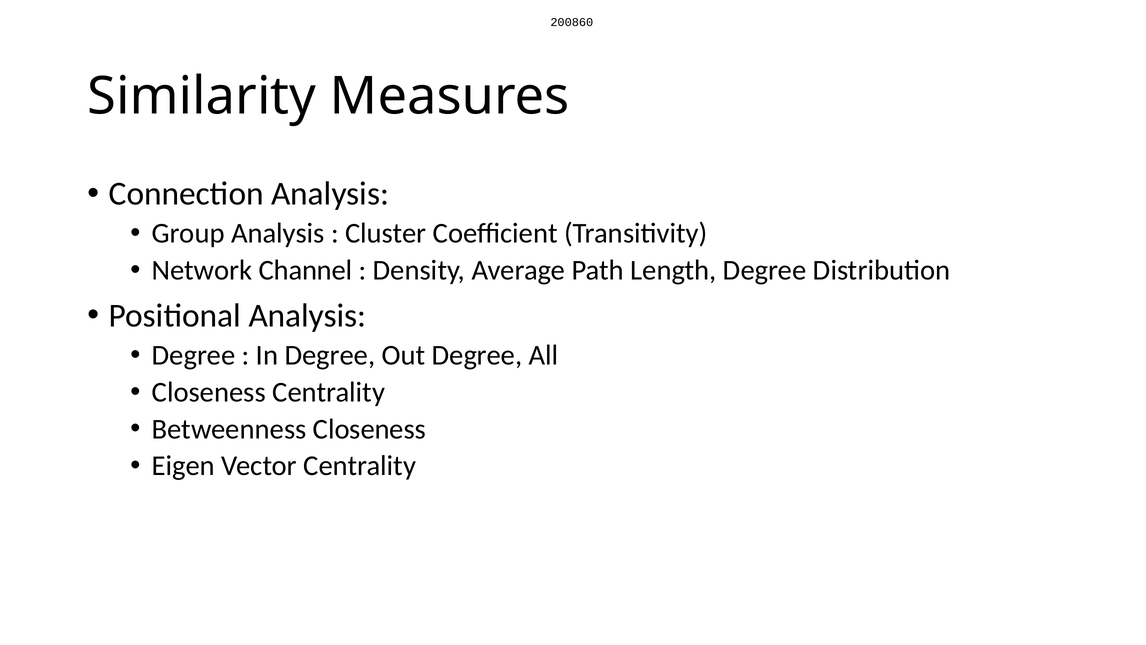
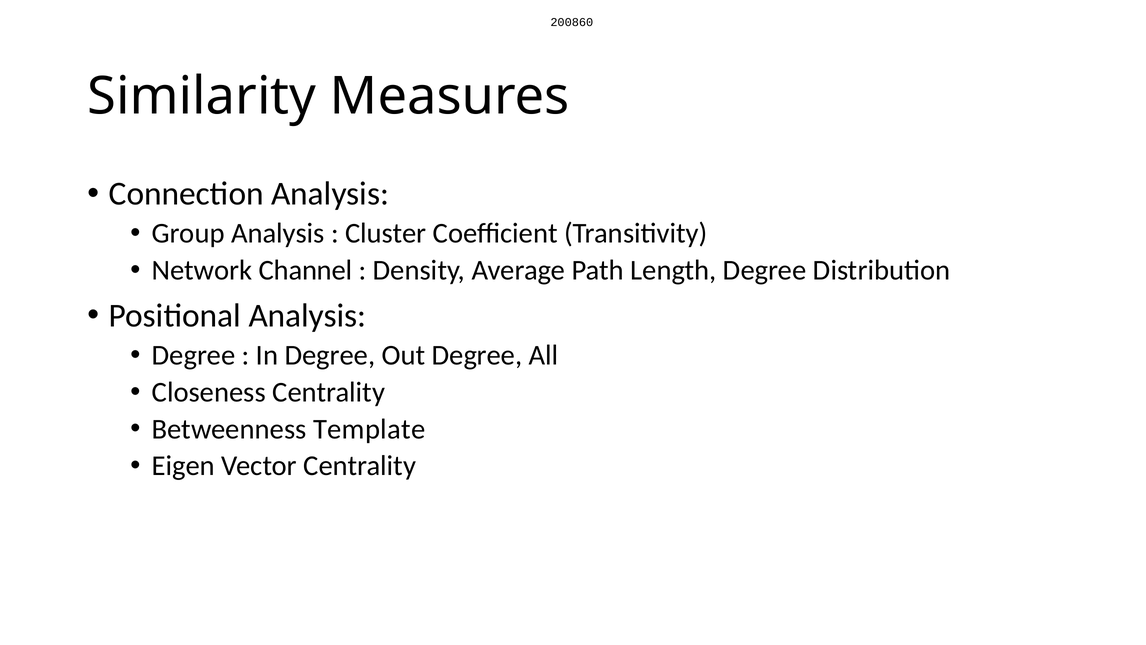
Betweenness Closeness: Closeness -> Template
